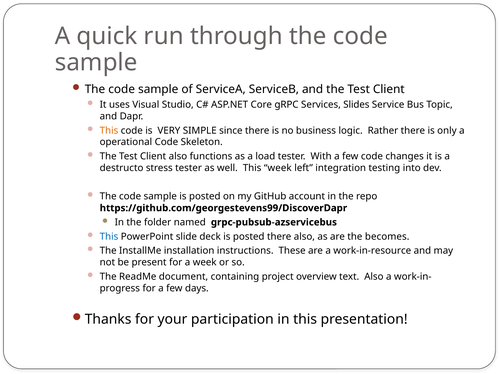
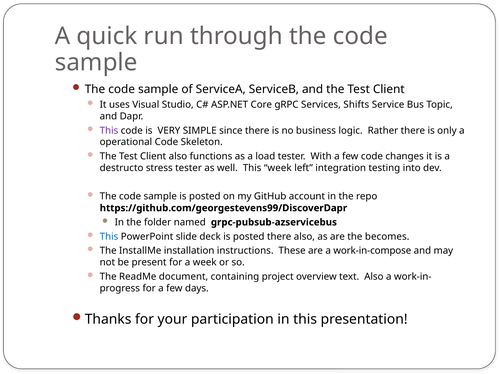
Slides: Slides -> Shifts
This at (109, 131) colour: orange -> purple
work-in-resource: work-in-resource -> work-in-compose
